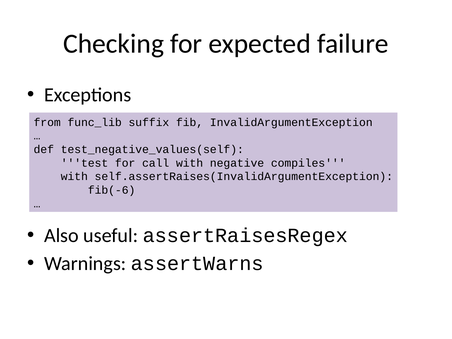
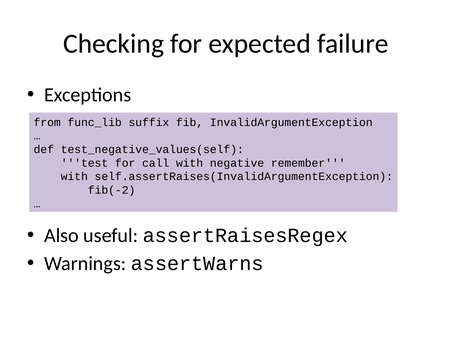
compiles: compiles -> remember
fib(-6: fib(-6 -> fib(-2
